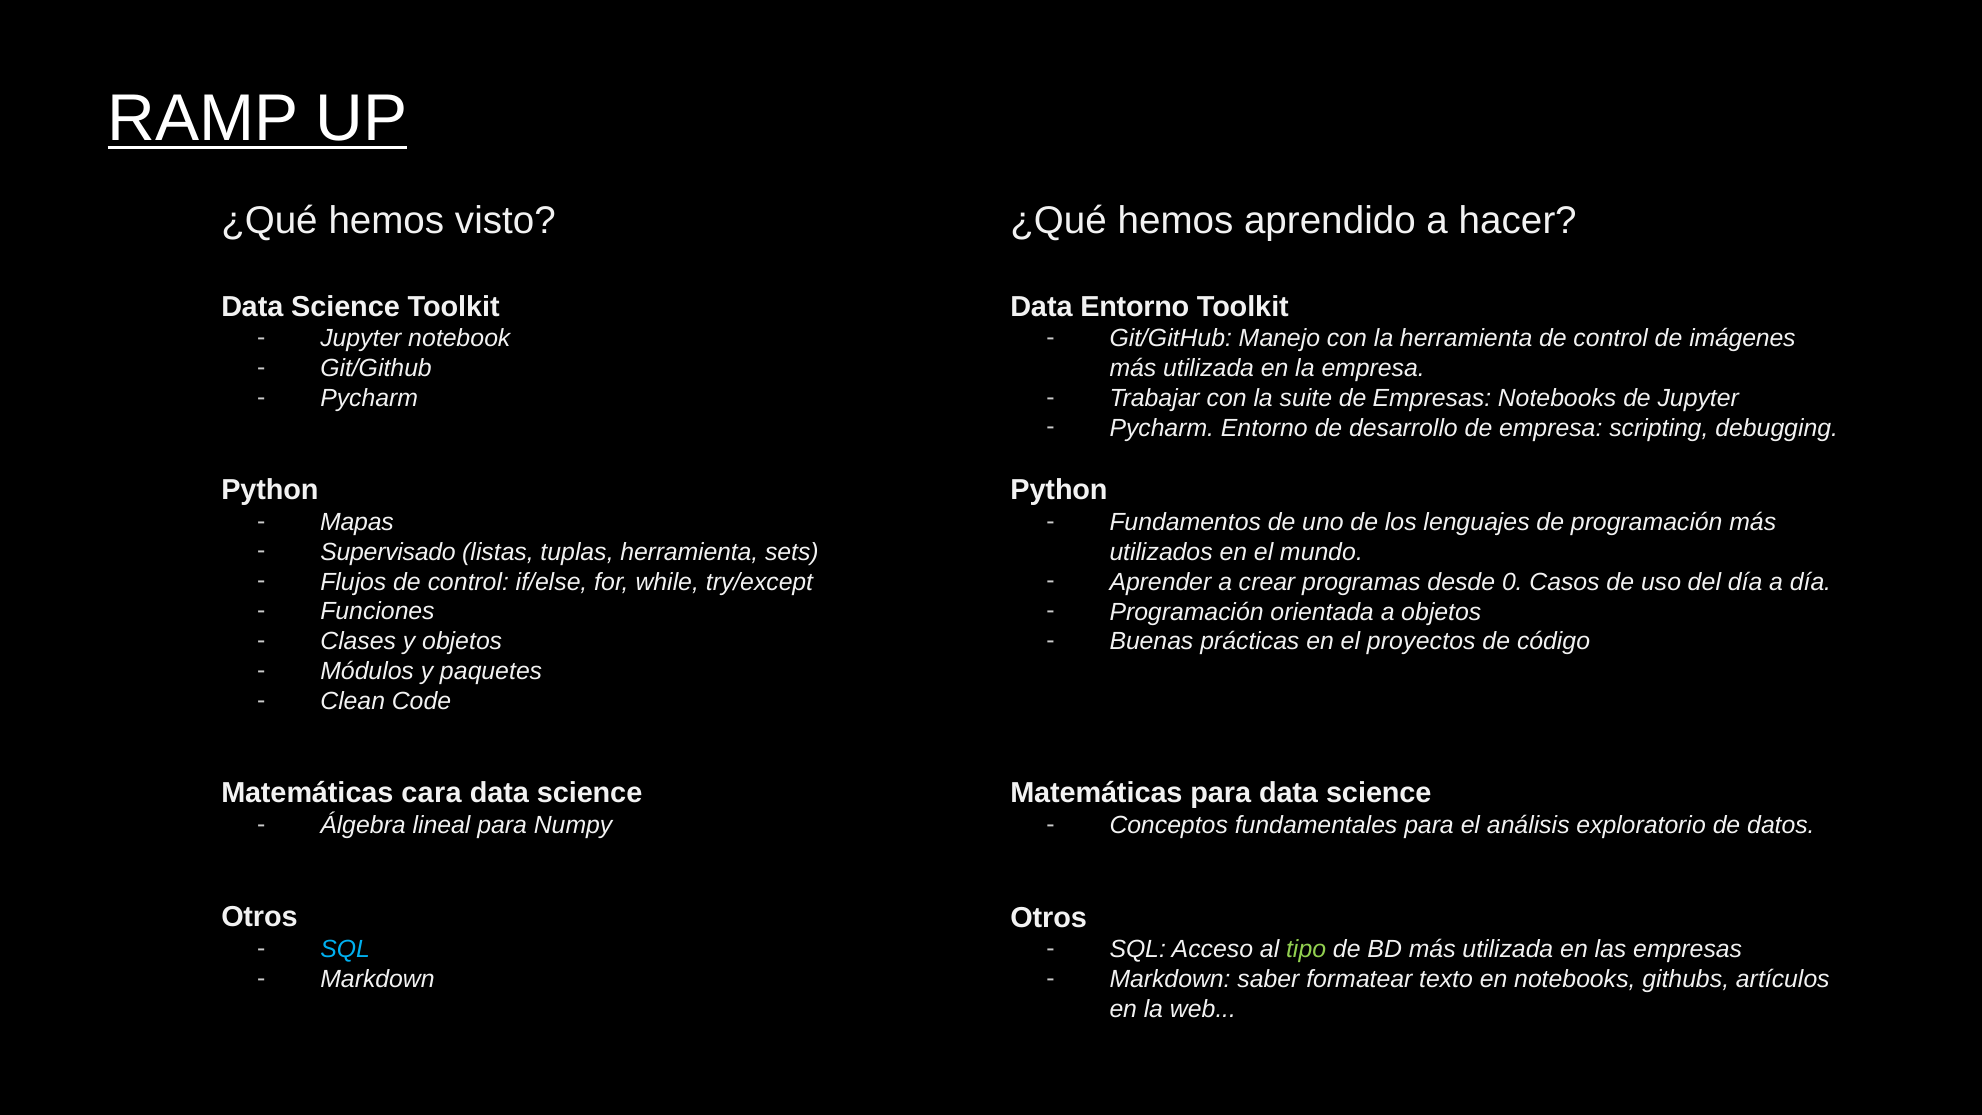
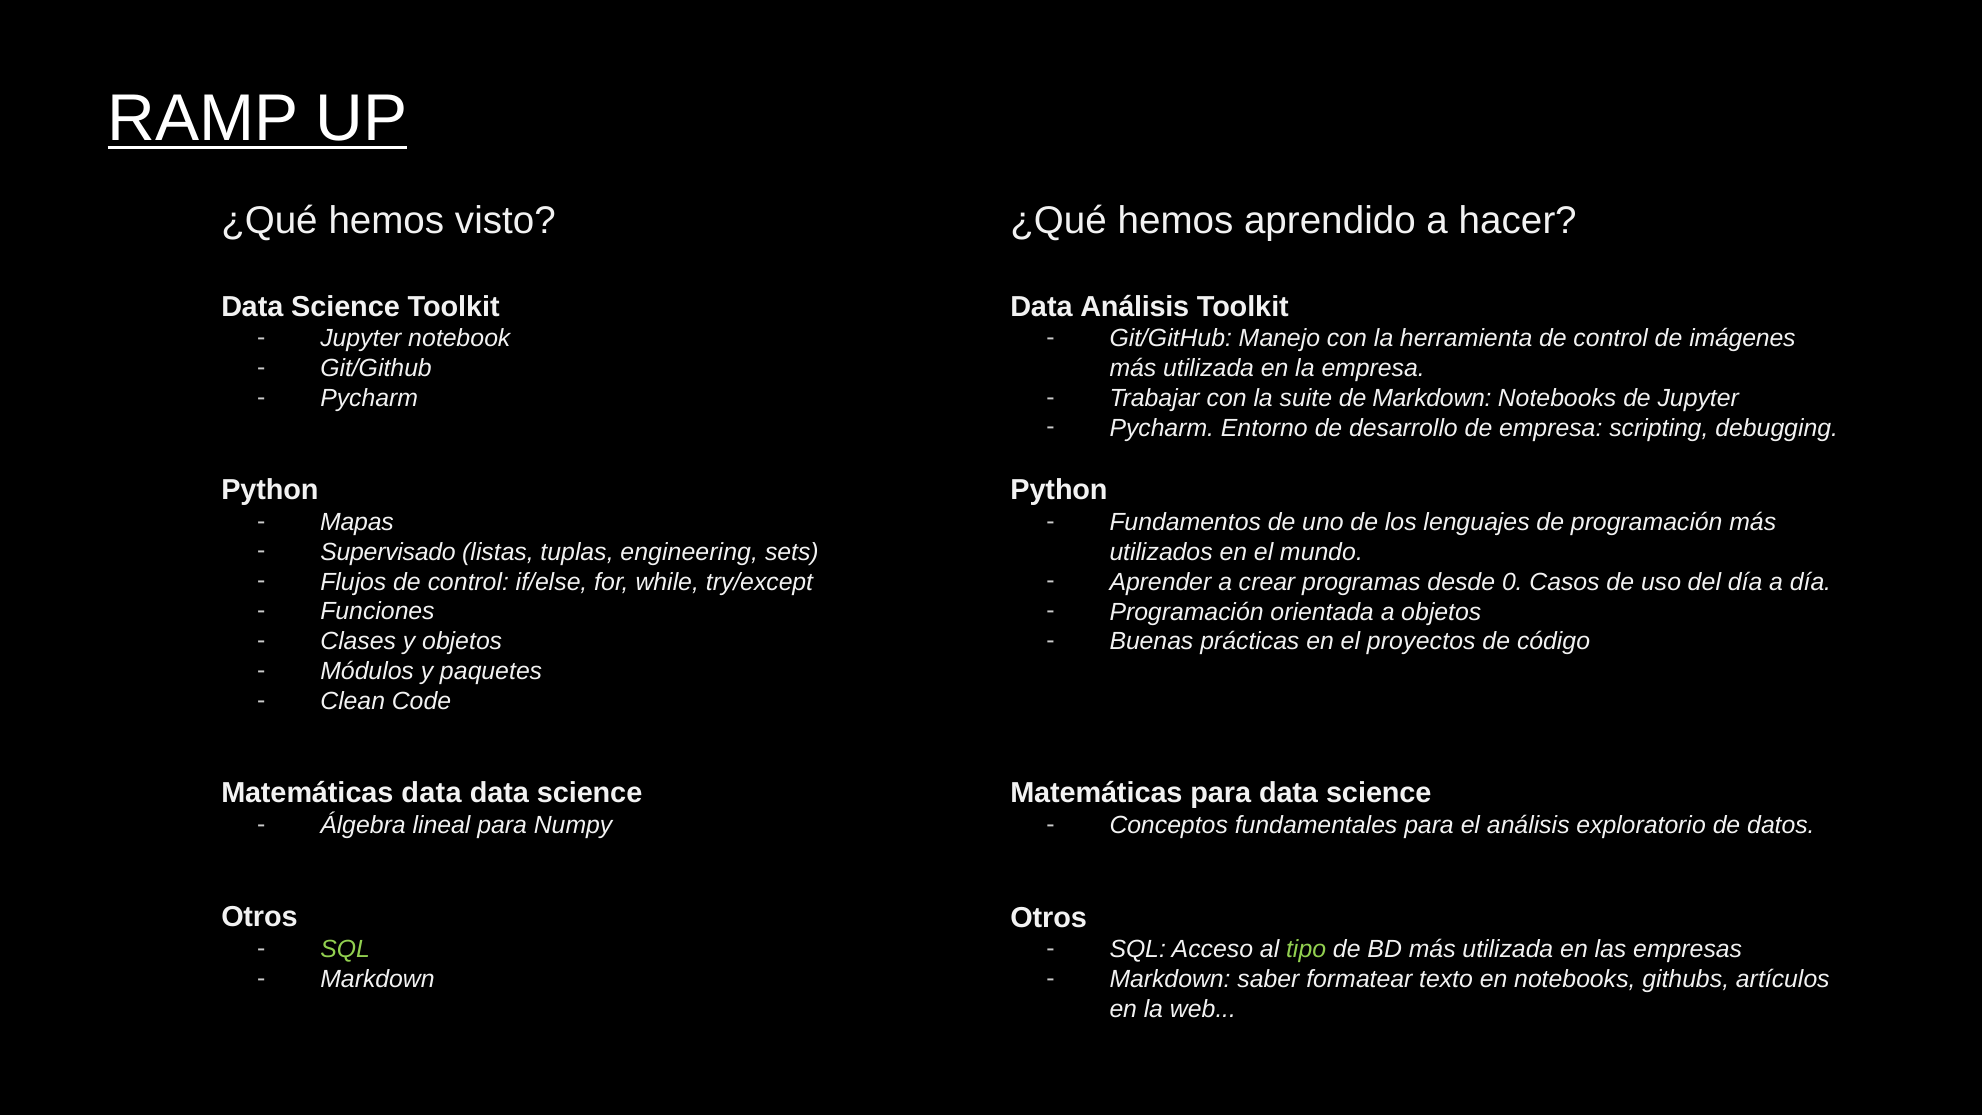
Data Entorno: Entorno -> Análisis
de Empresas: Empresas -> Markdown
tuplas herramienta: herramienta -> engineering
Matemáticas cara: cara -> data
SQL at (345, 949) colour: light blue -> light green
